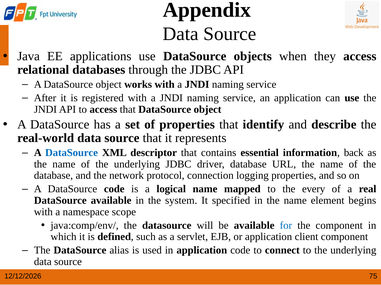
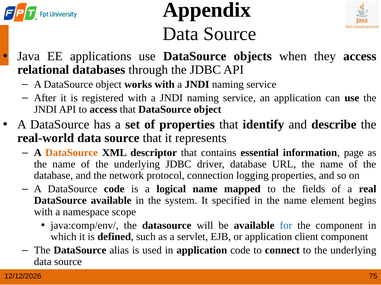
DataSource at (72, 153) colour: blue -> orange
back: back -> page
every: every -> fields
